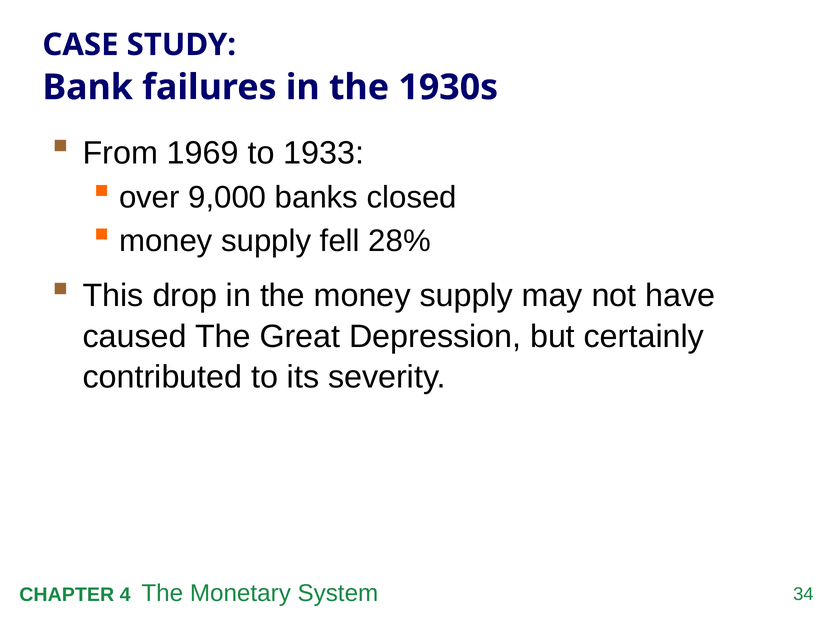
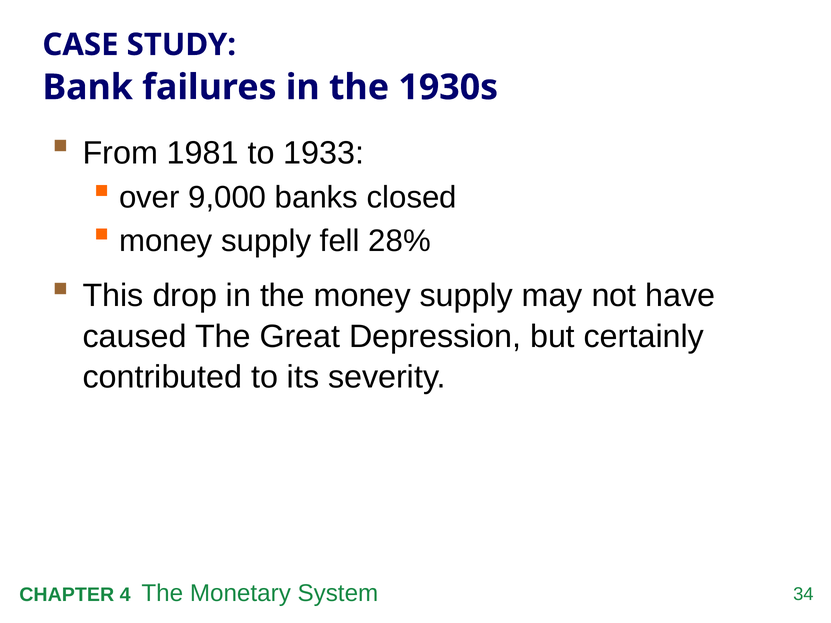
1969: 1969 -> 1981
